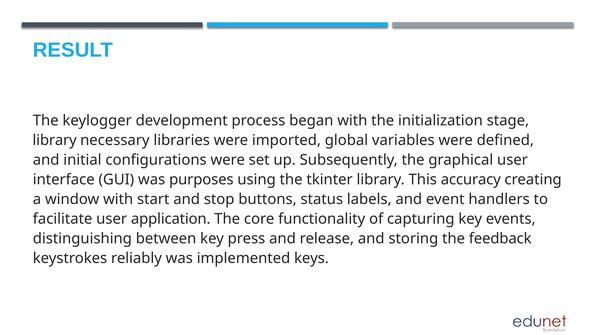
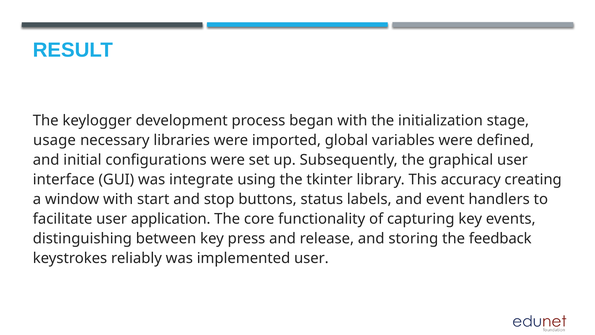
library at (55, 140): library -> usage
purposes: purposes -> integrate
implemented keys: keys -> user
